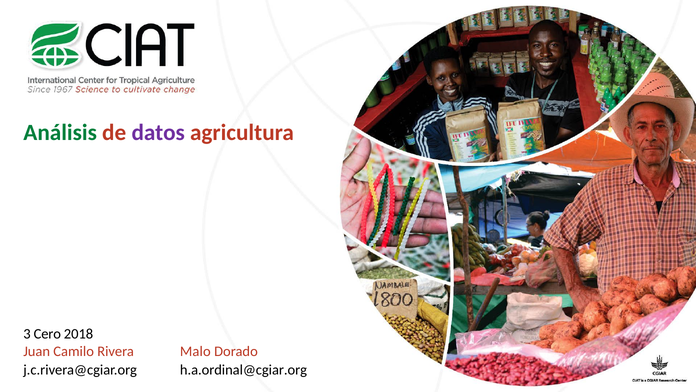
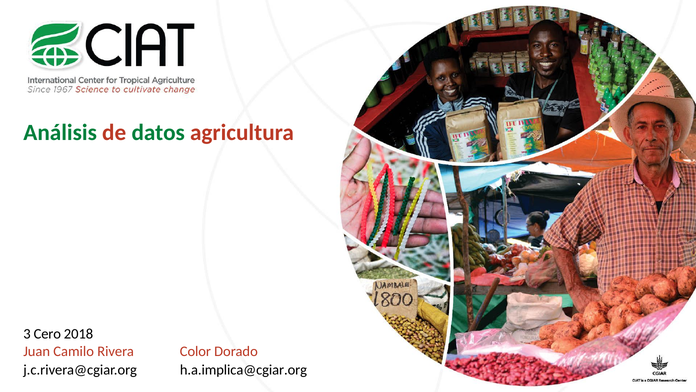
datos colour: purple -> green
Malo: Malo -> Color
h.a.ordinal@cgiar.org: h.a.ordinal@cgiar.org -> h.a.implica@cgiar.org
